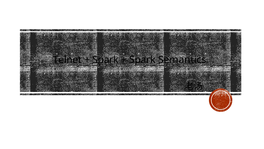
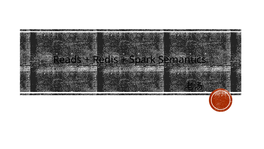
Telnet: Telnet -> Reads
Spark at (106, 60): Spark -> Redis
